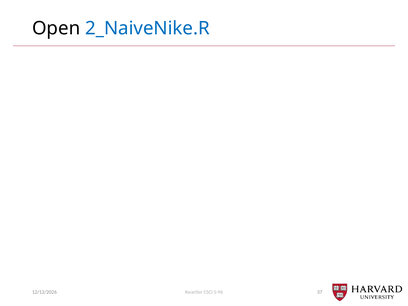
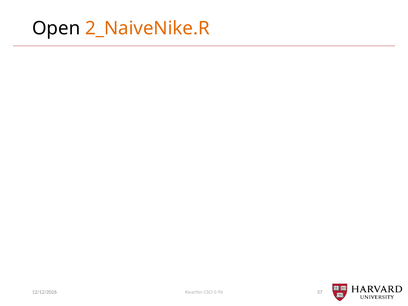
2_NaiveNike.R colour: blue -> orange
